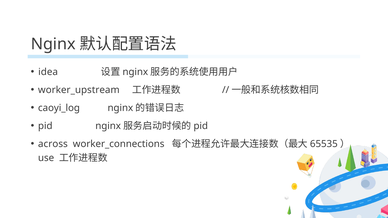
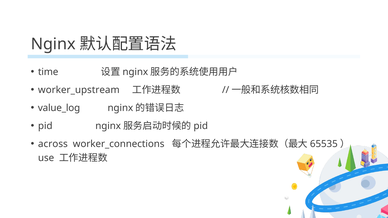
idea: idea -> time
caoyi_log: caoyi_log -> value_log
